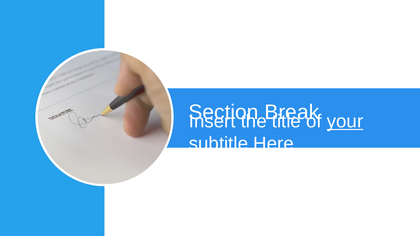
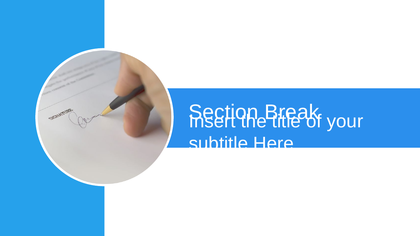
your underline: present -> none
